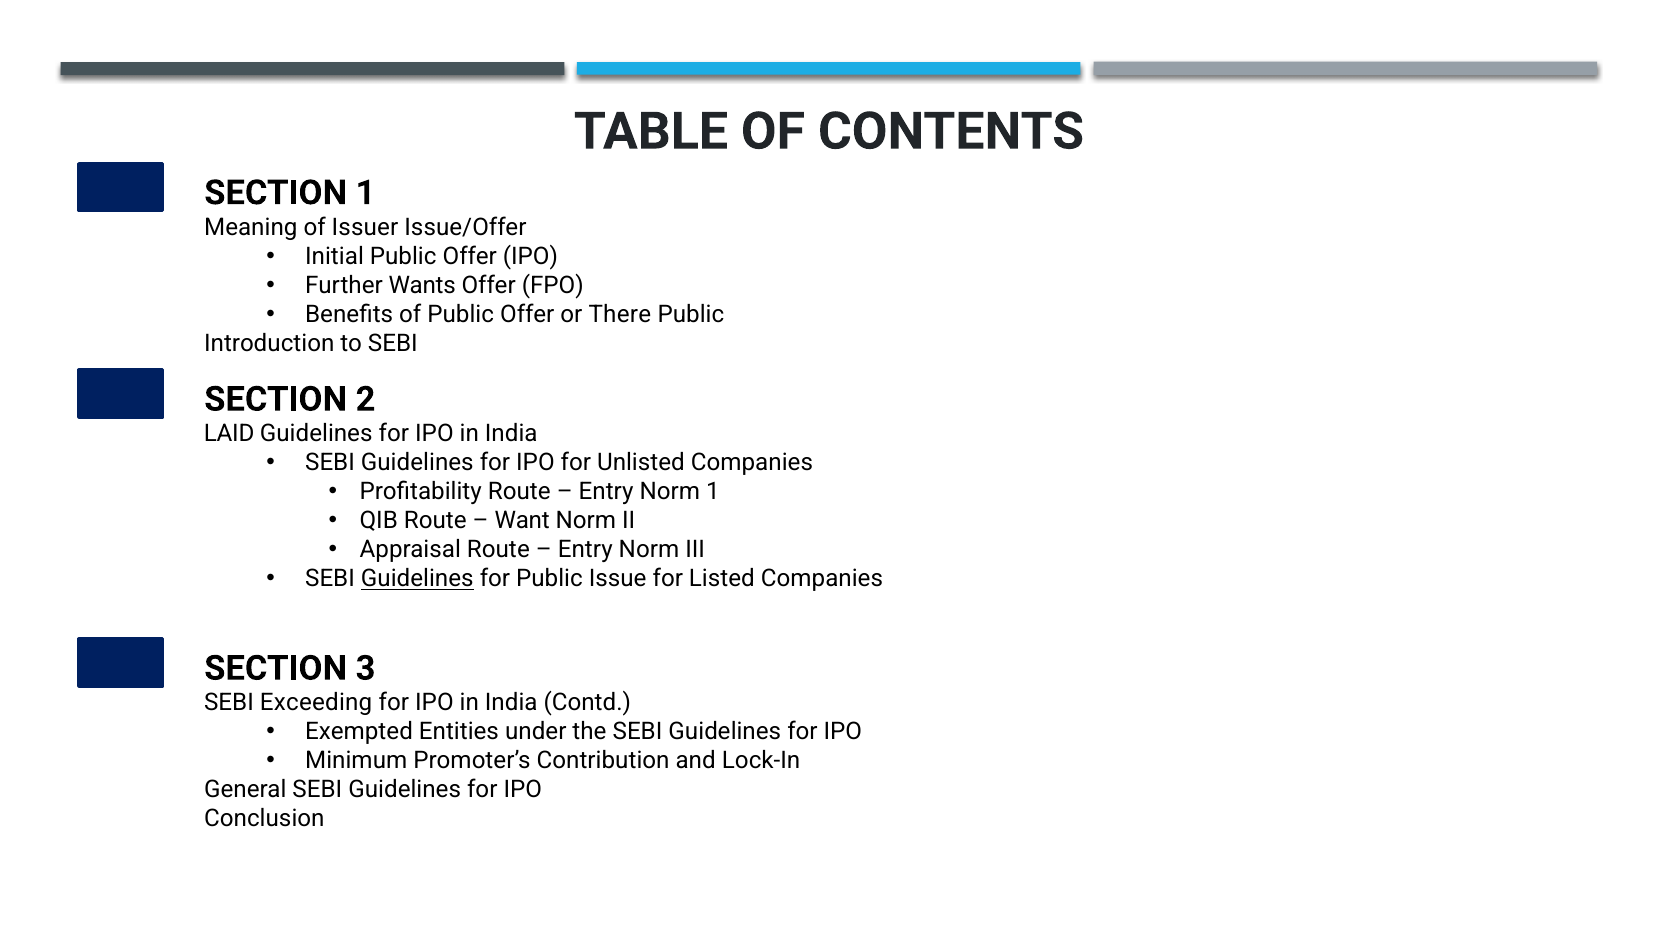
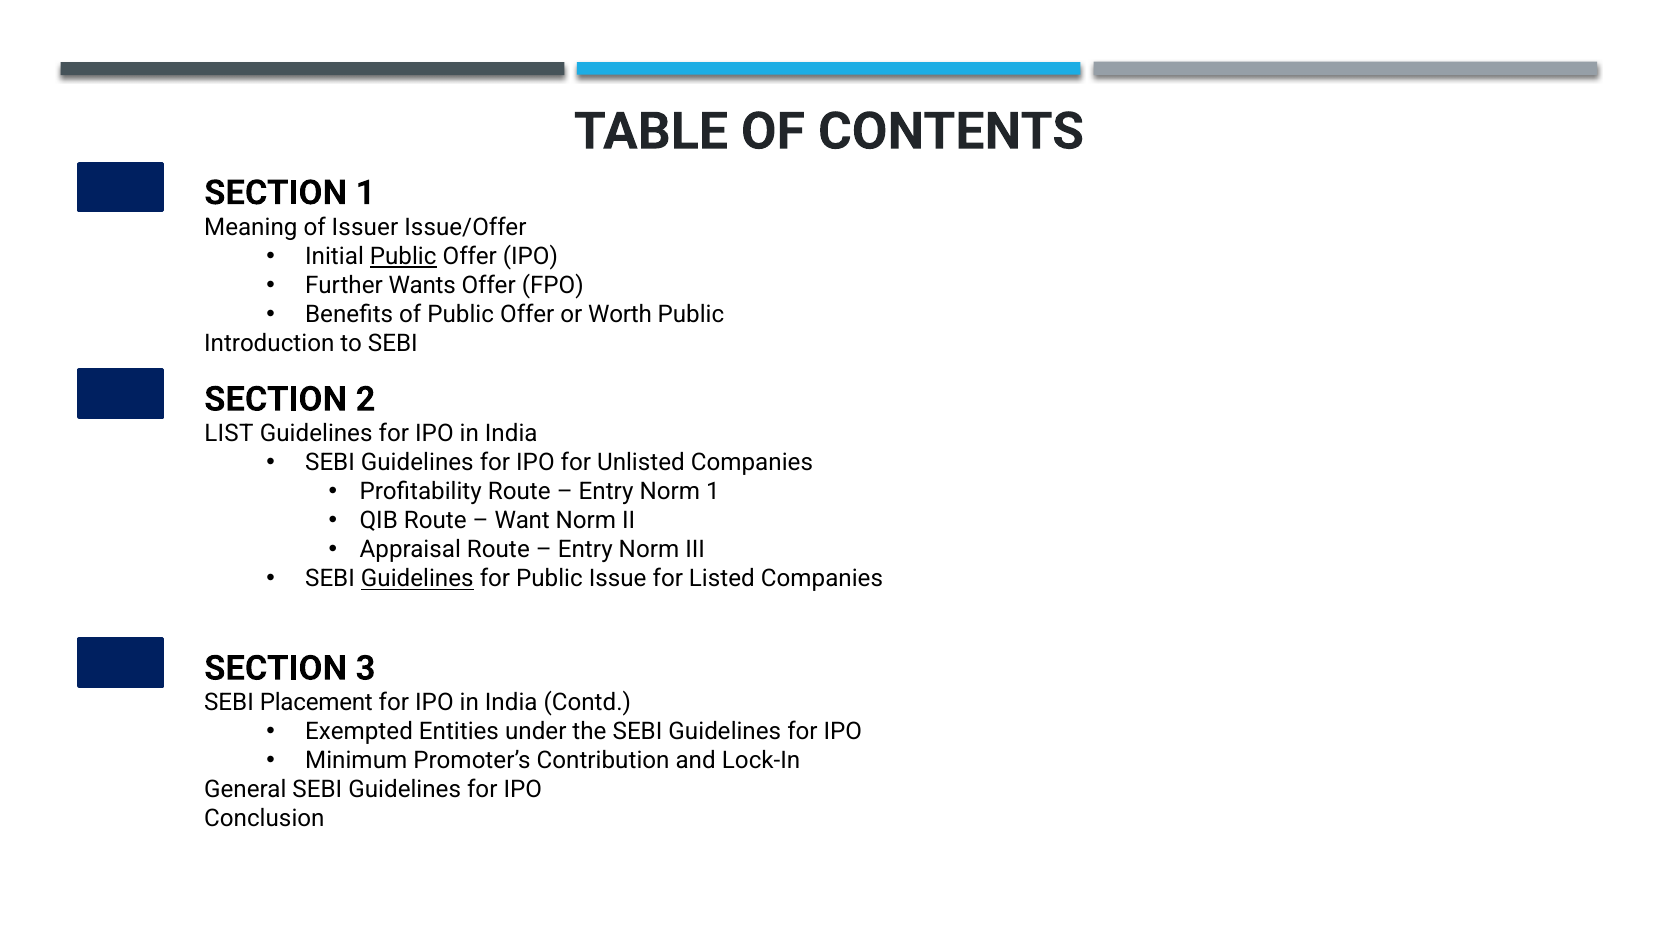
Public at (403, 256) underline: none -> present
There: There -> Worth
LAID: LAID -> LIST
Exceeding: Exceeding -> Placement
